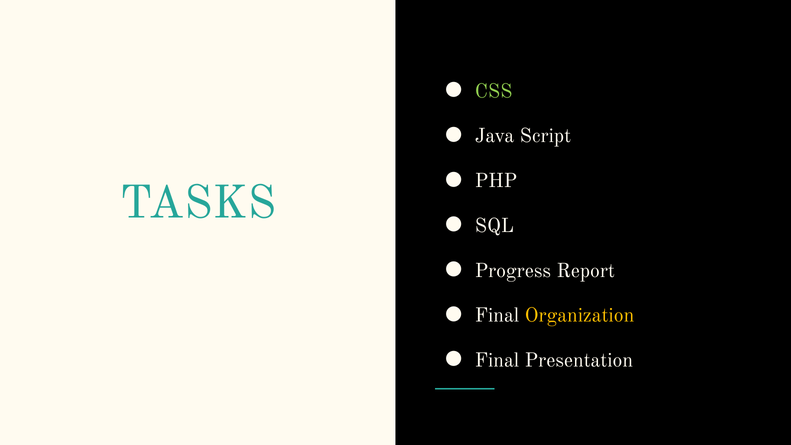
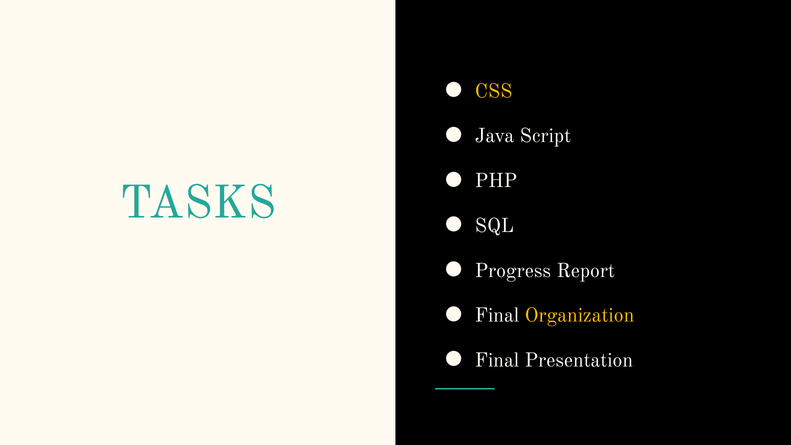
CSS colour: light green -> yellow
